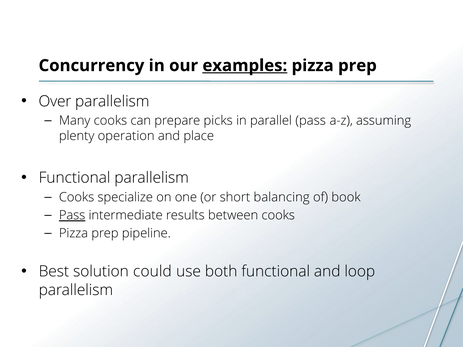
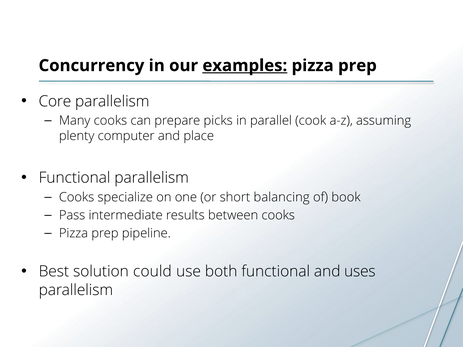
Over: Over -> Core
parallel pass: pass -> cook
operation: operation -> computer
Pass at (72, 215) underline: present -> none
loop: loop -> uses
